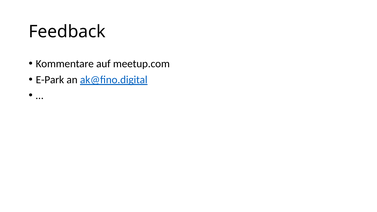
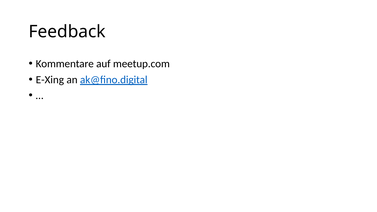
E-Park: E-Park -> E-Xing
